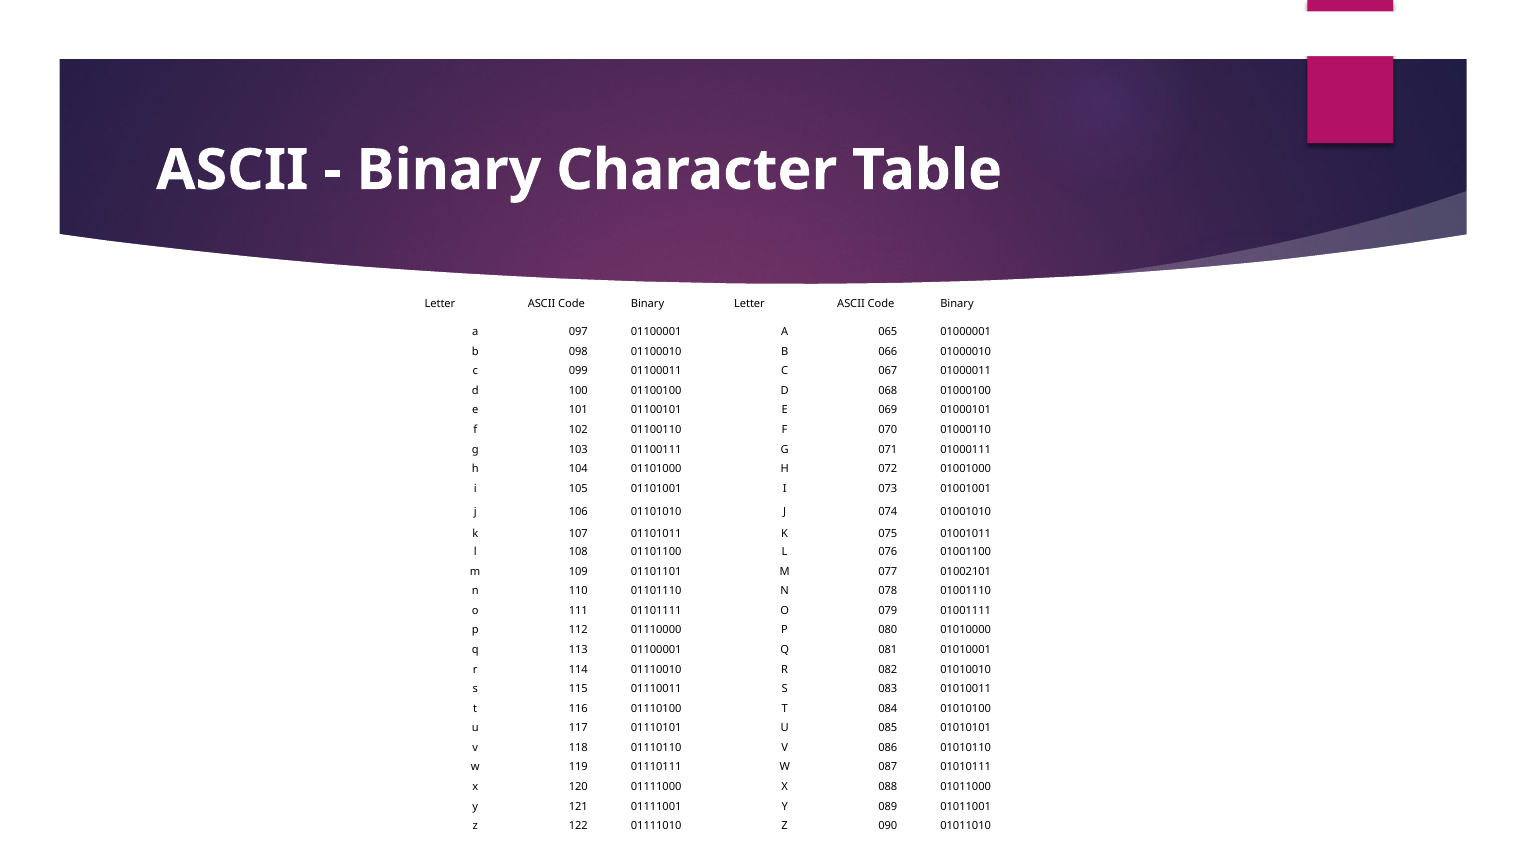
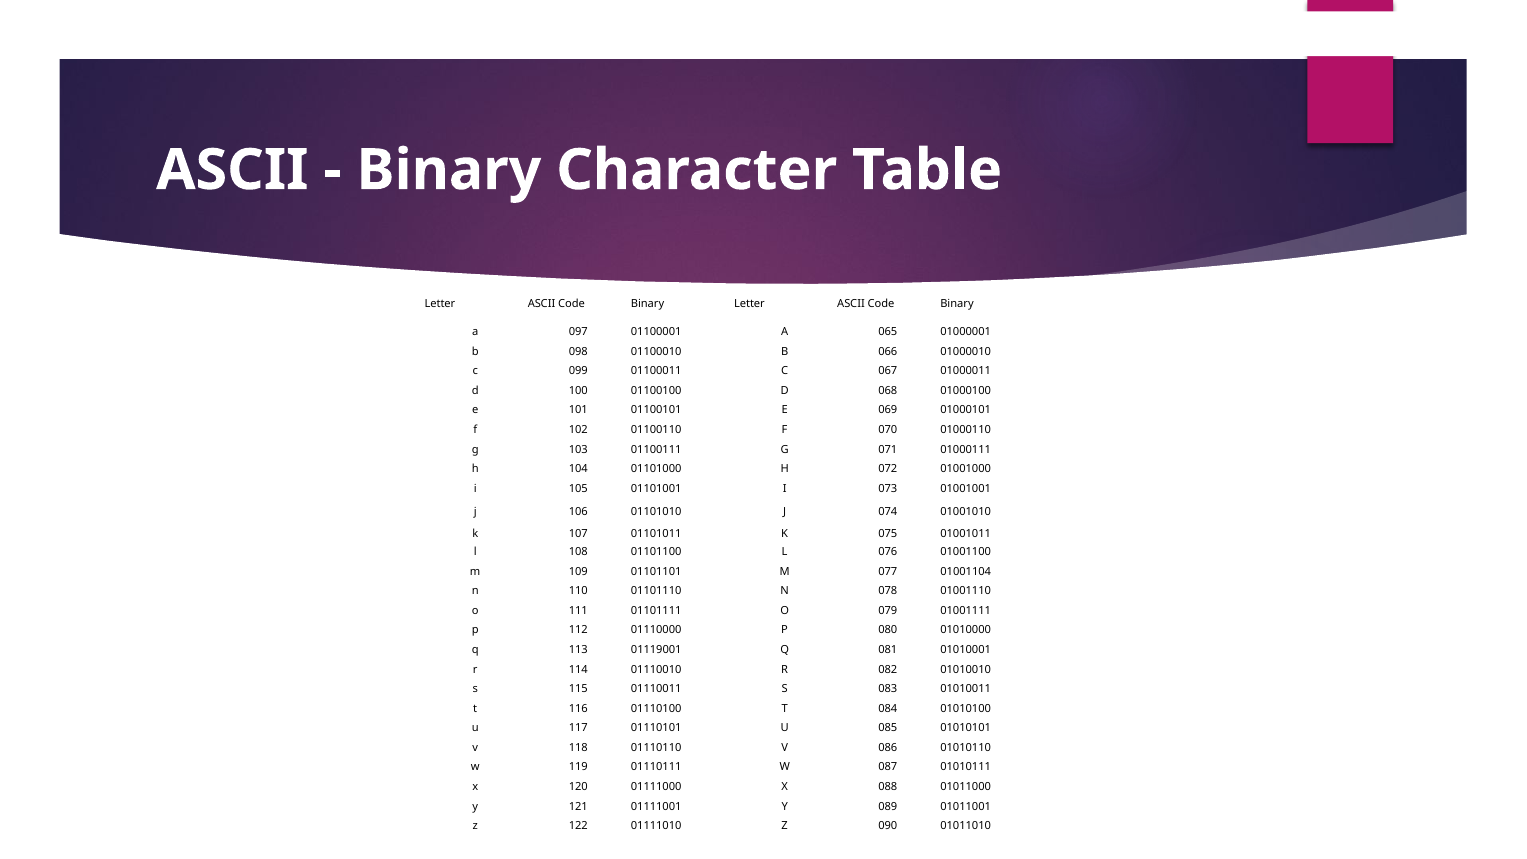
01002101: 01002101 -> 01001104
113 01100001: 01100001 -> 01119001
